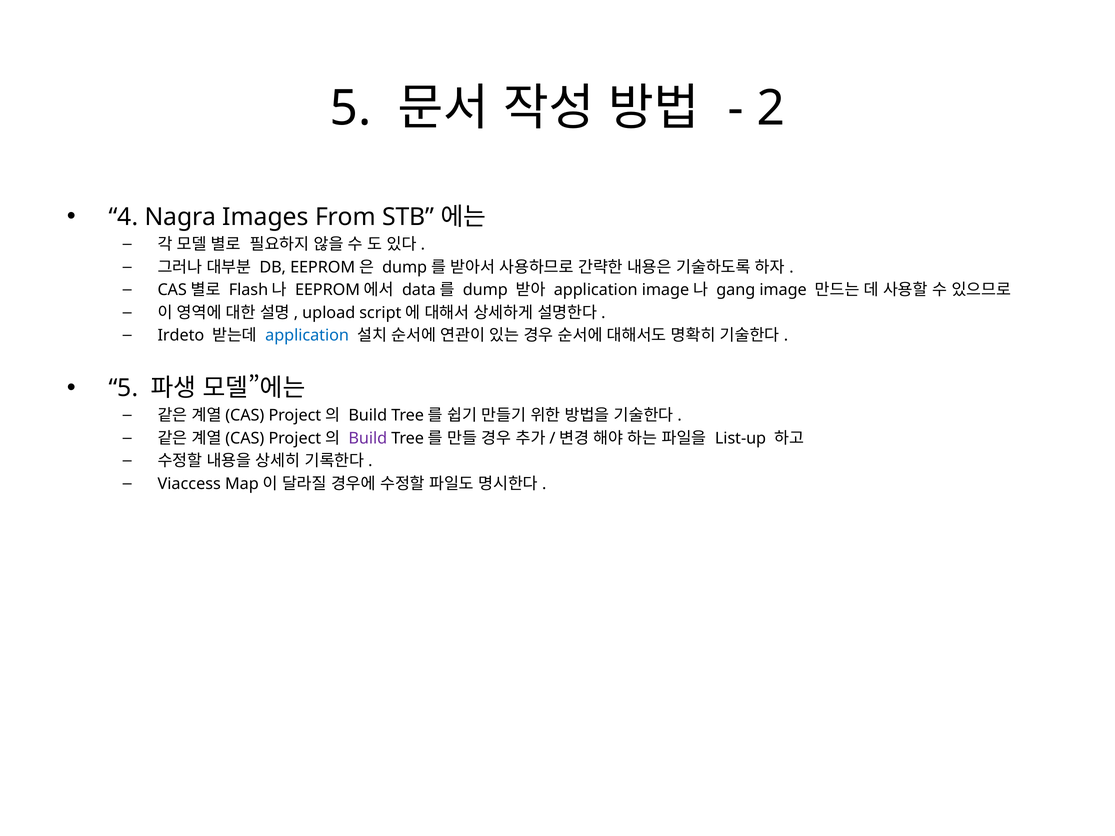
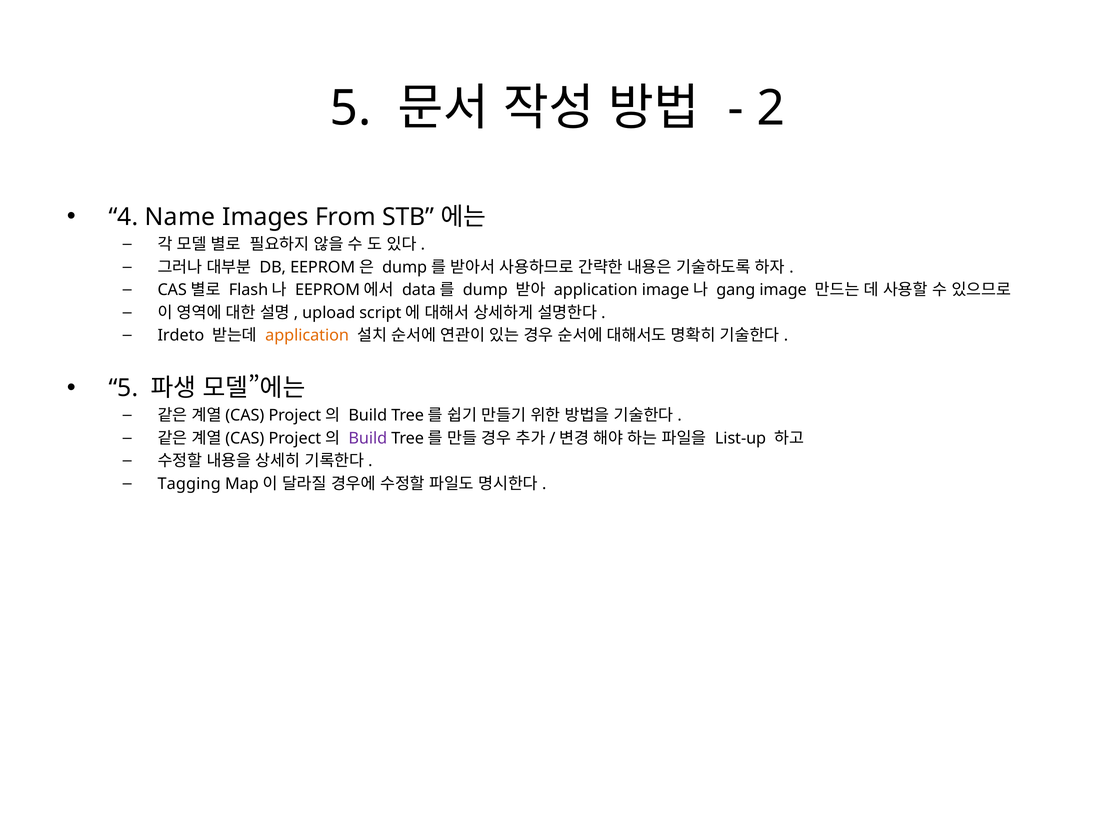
Nagra: Nagra -> Name
application at (307, 336) colour: blue -> orange
Viaccess: Viaccess -> Tagging
